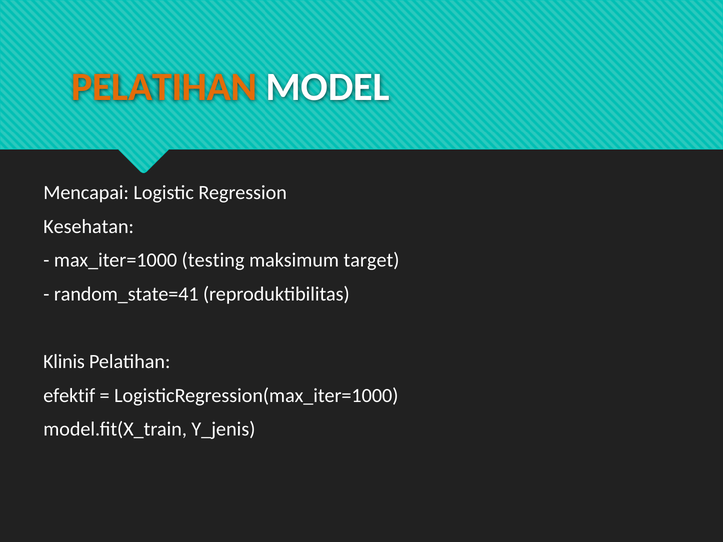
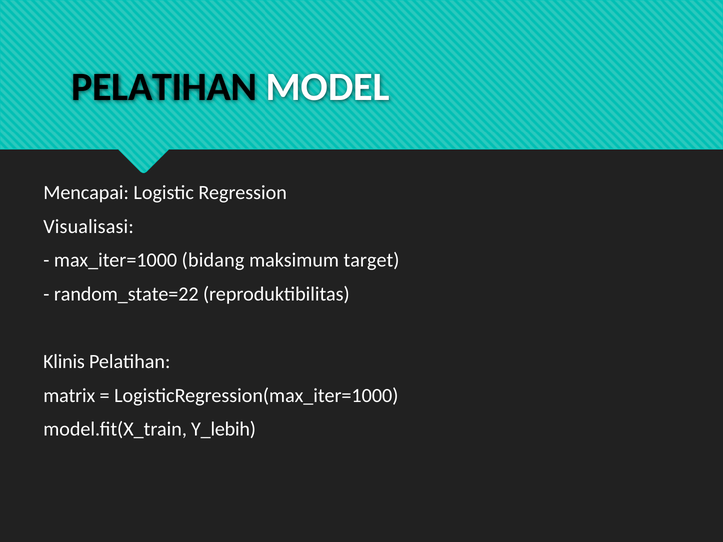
PELATIHAN at (164, 87) colour: orange -> black
Kesehatan: Kesehatan -> Visualisasi
testing: testing -> bidang
random_state=41: random_state=41 -> random_state=22
efektif: efektif -> matrix
Y_jenis: Y_jenis -> Y_lebih
